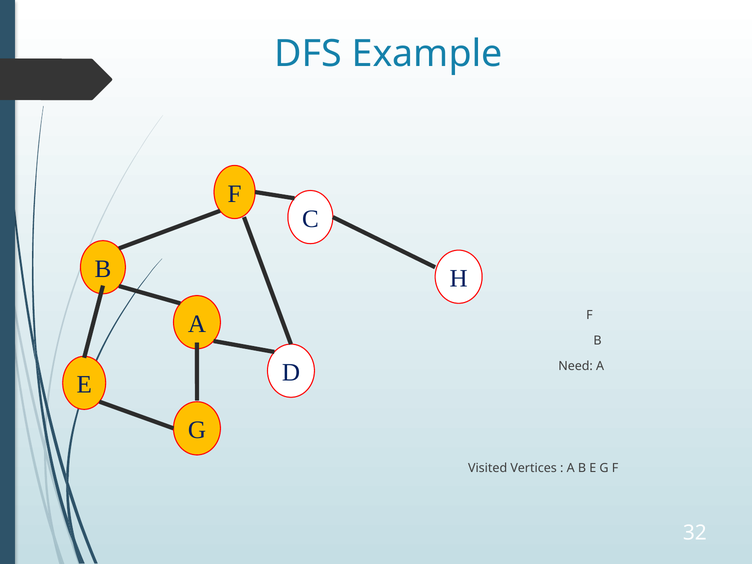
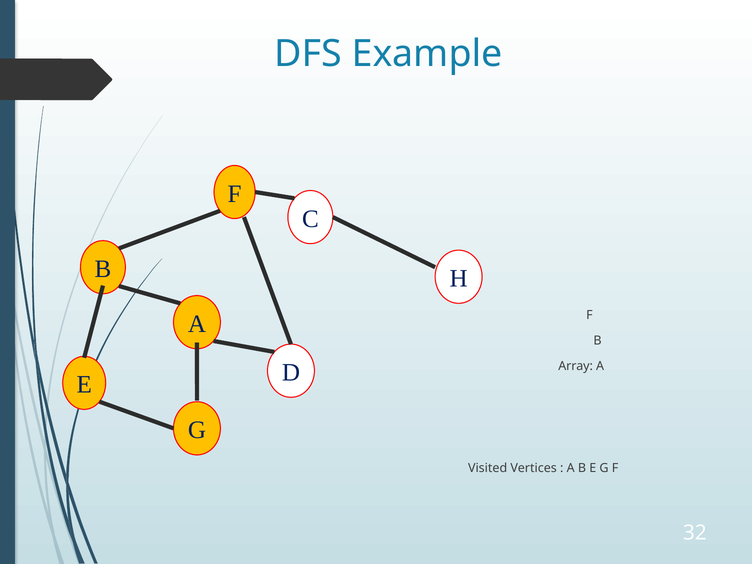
Need: Need -> Array
